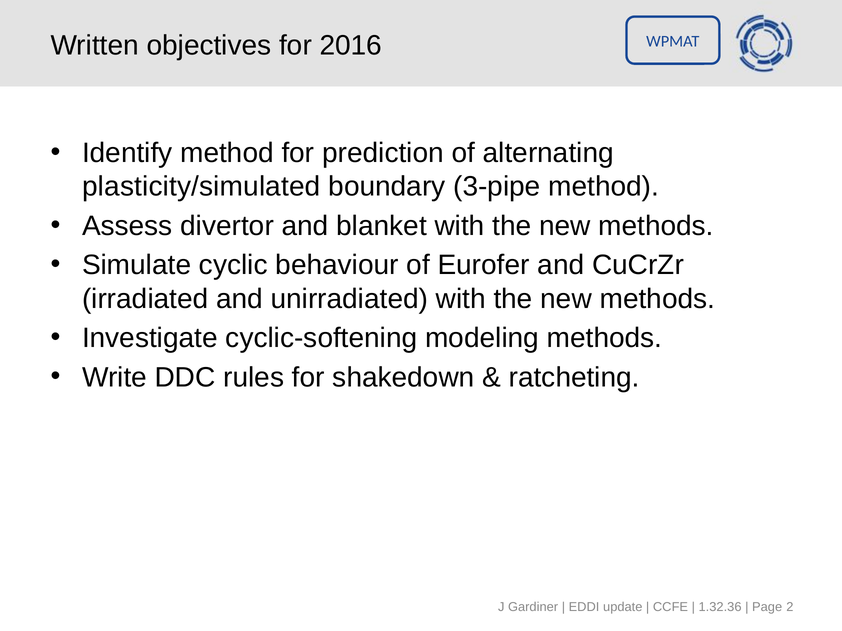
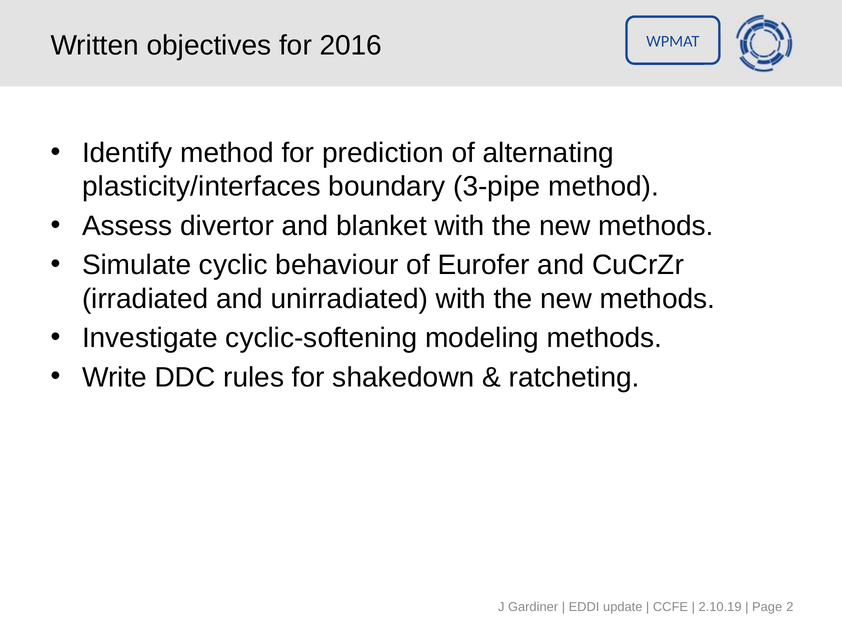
plasticity/simulated: plasticity/simulated -> plasticity/interfaces
1.32.36: 1.32.36 -> 2.10.19
